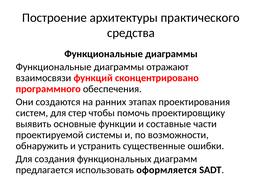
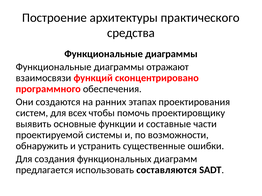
стер: стер -> всех
оформляется: оформляется -> составляются
